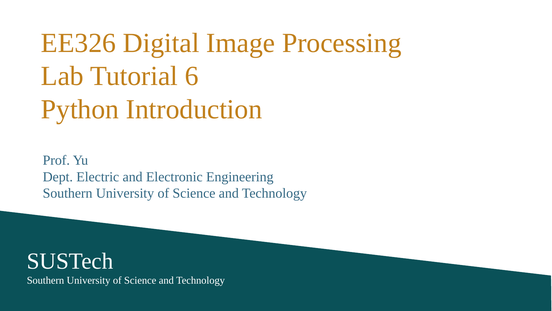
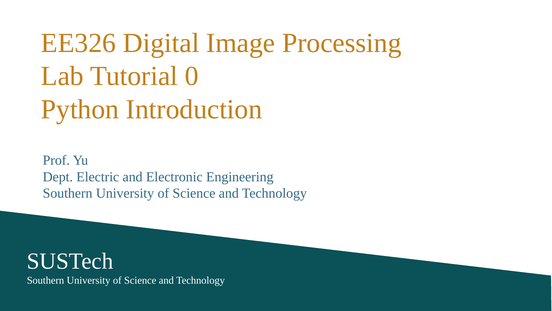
6: 6 -> 0
